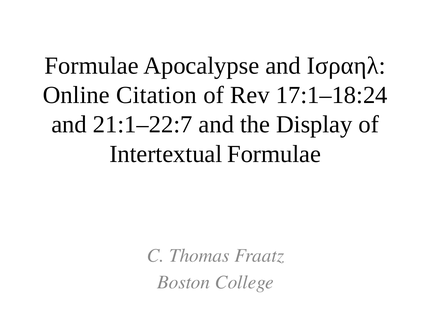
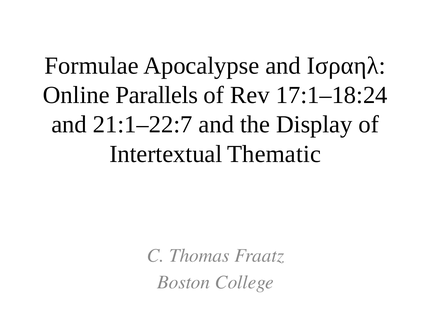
Citation: Citation -> Parallels
Intertextual Formulae: Formulae -> Thematic
